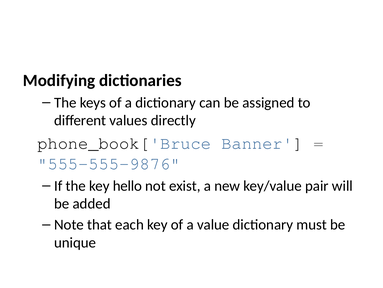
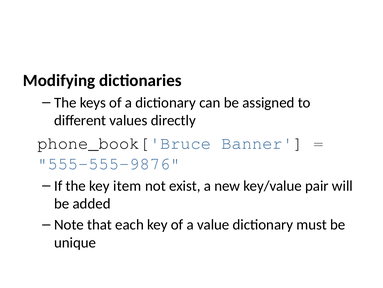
hello: hello -> item
